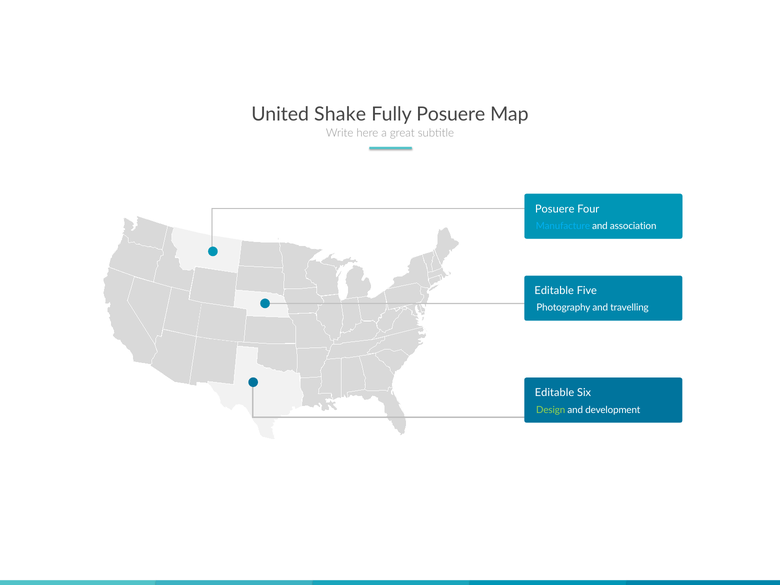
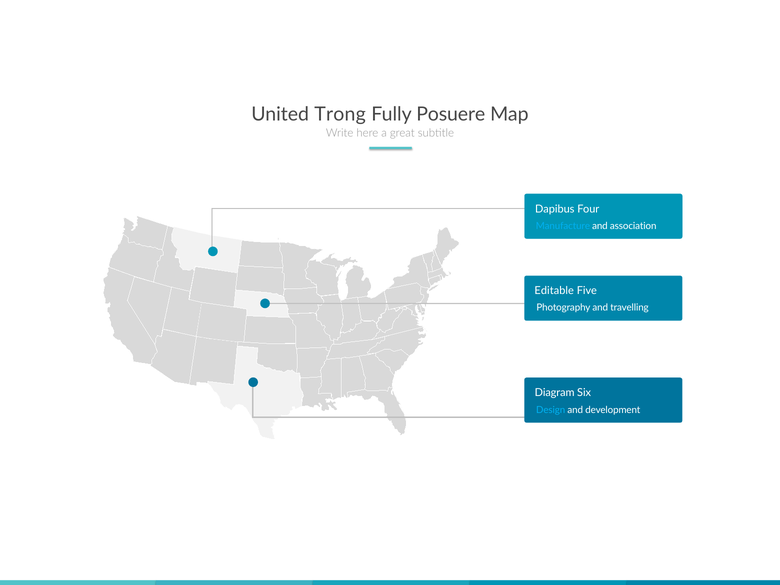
Shake: Shake -> Trong
Posuere at (555, 209): Posuere -> Dapibus
Editable at (555, 393): Editable -> Diagram
Design colour: light green -> light blue
